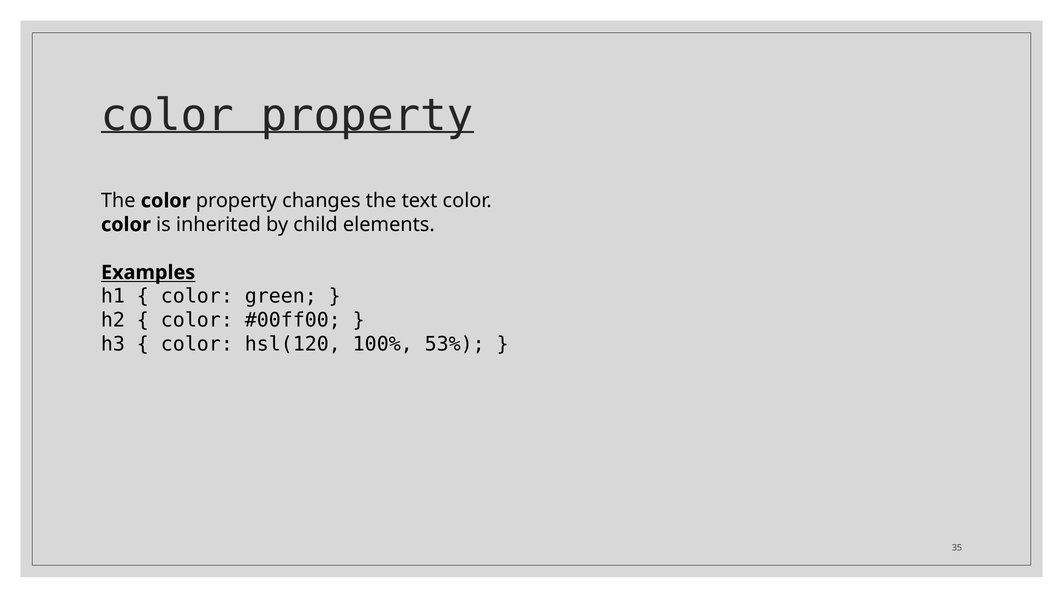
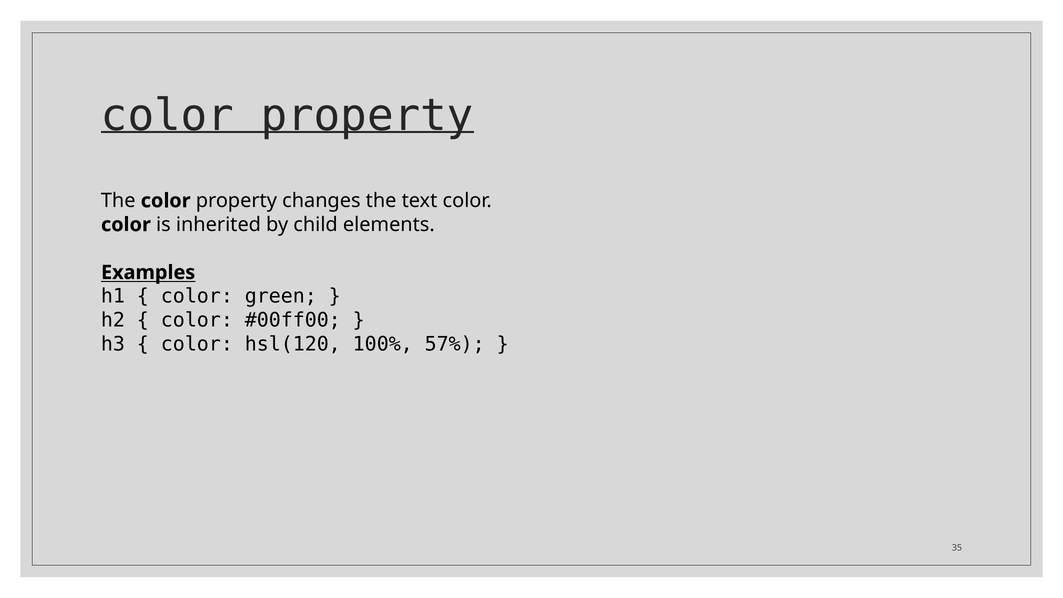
53%: 53% -> 57%
